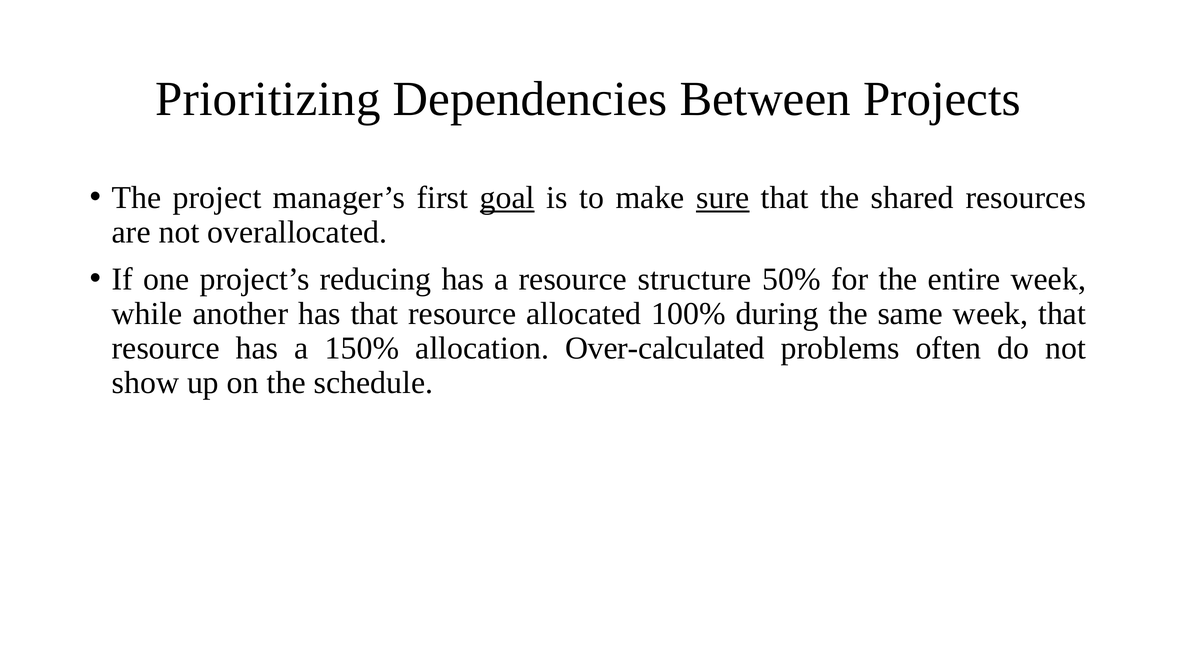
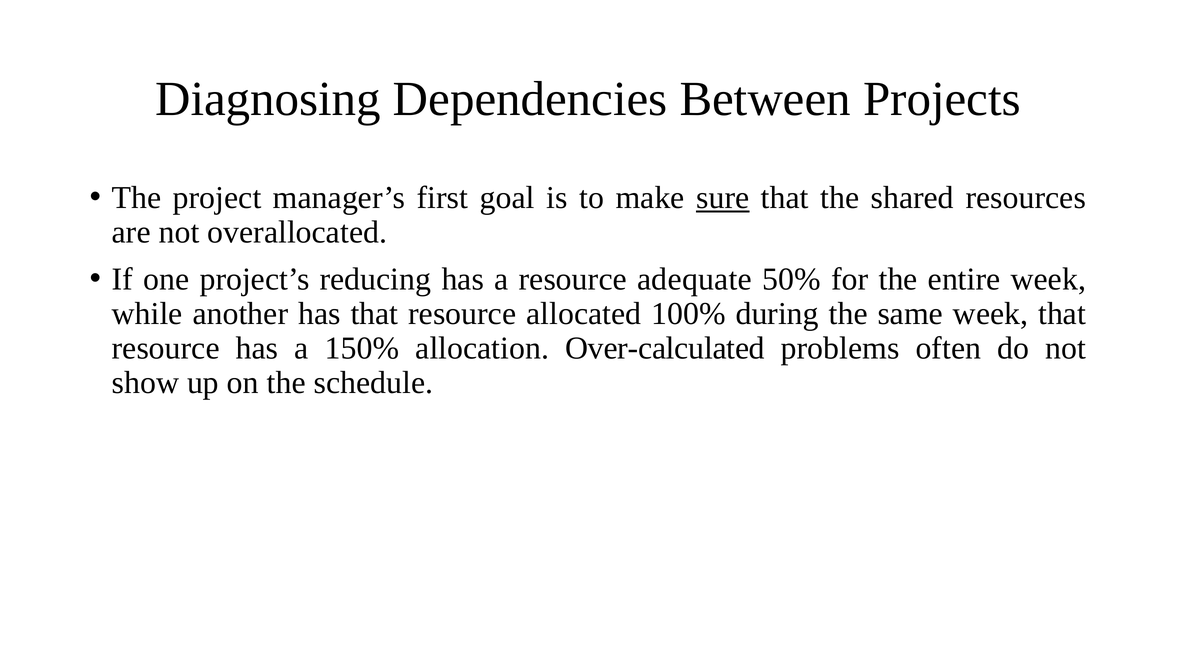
Prioritizing: Prioritizing -> Diagnosing
goal underline: present -> none
structure: structure -> adequate
